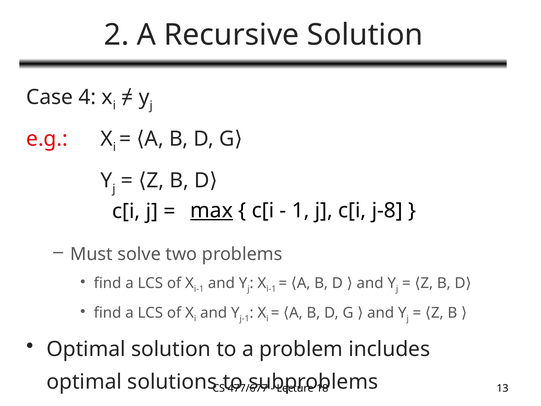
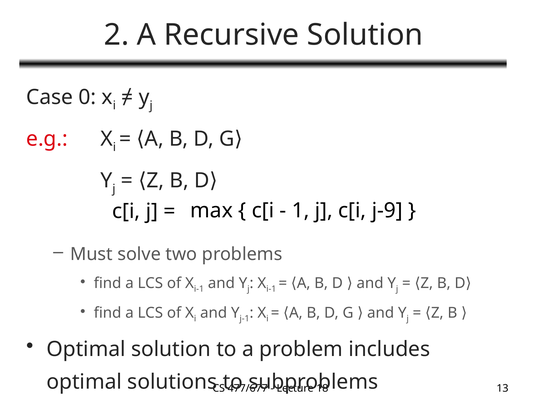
4: 4 -> 0
max underline: present -> none
j-8: j-8 -> j-9
